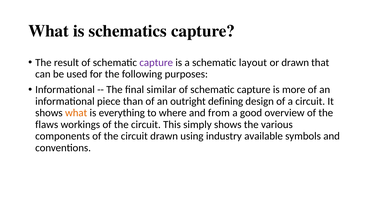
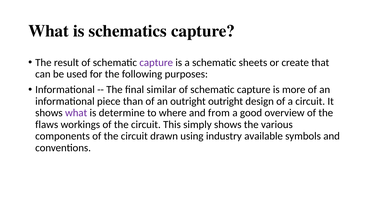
layout: layout -> sheets
or drawn: drawn -> create
outright defining: defining -> outright
what at (76, 113) colour: orange -> purple
everything: everything -> determine
